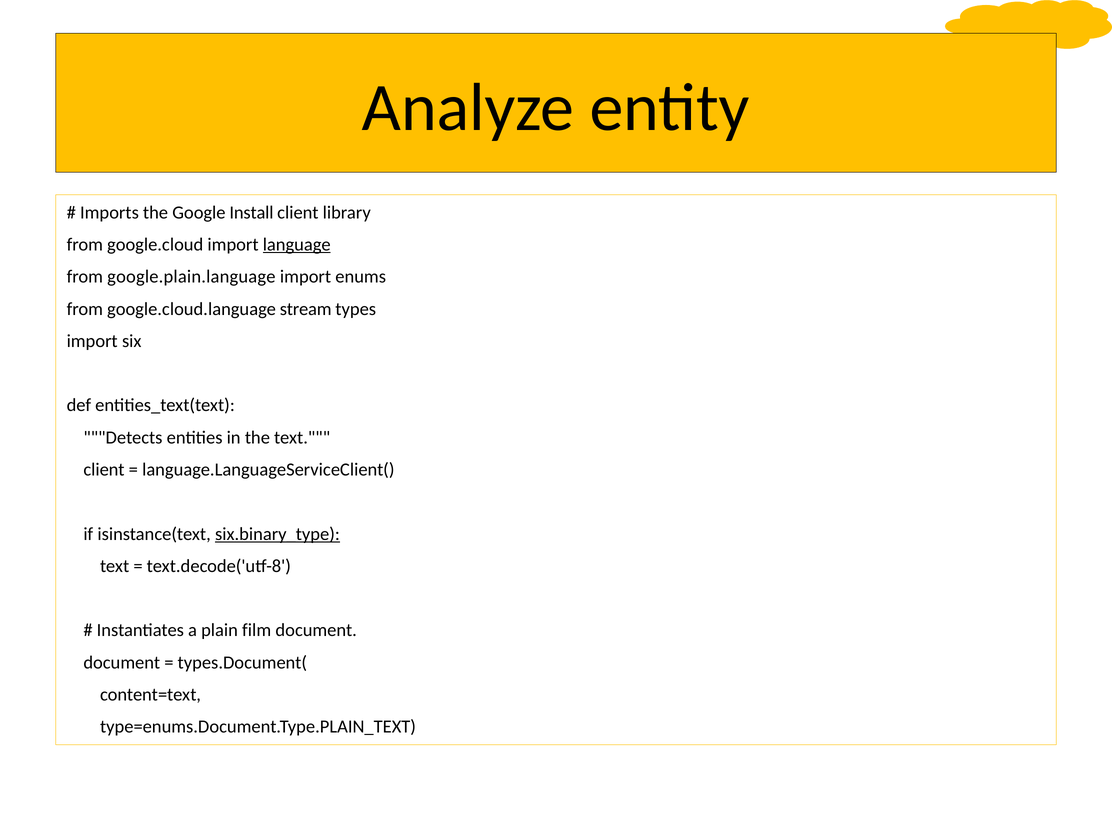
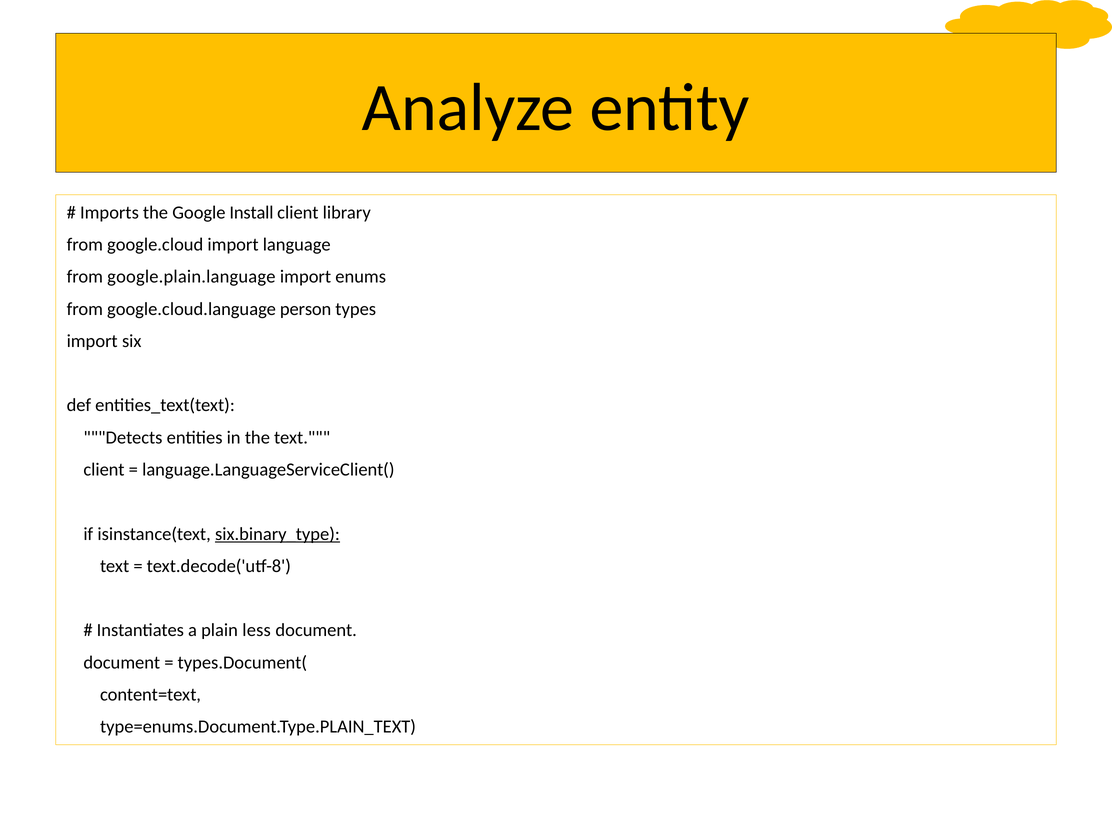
language underline: present -> none
stream: stream -> person
film: film -> less
